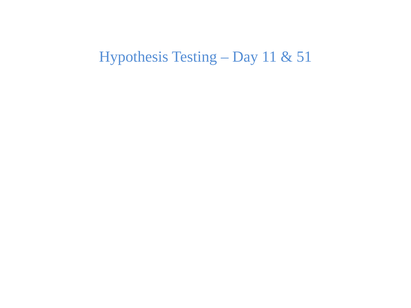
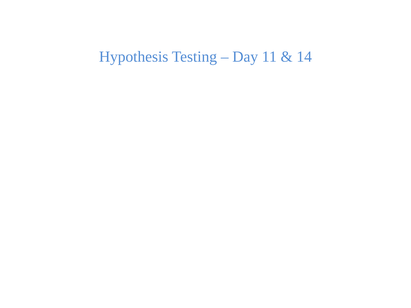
51: 51 -> 14
